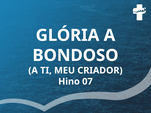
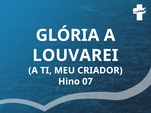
BONDOSO: BONDOSO -> LOUVAREI
